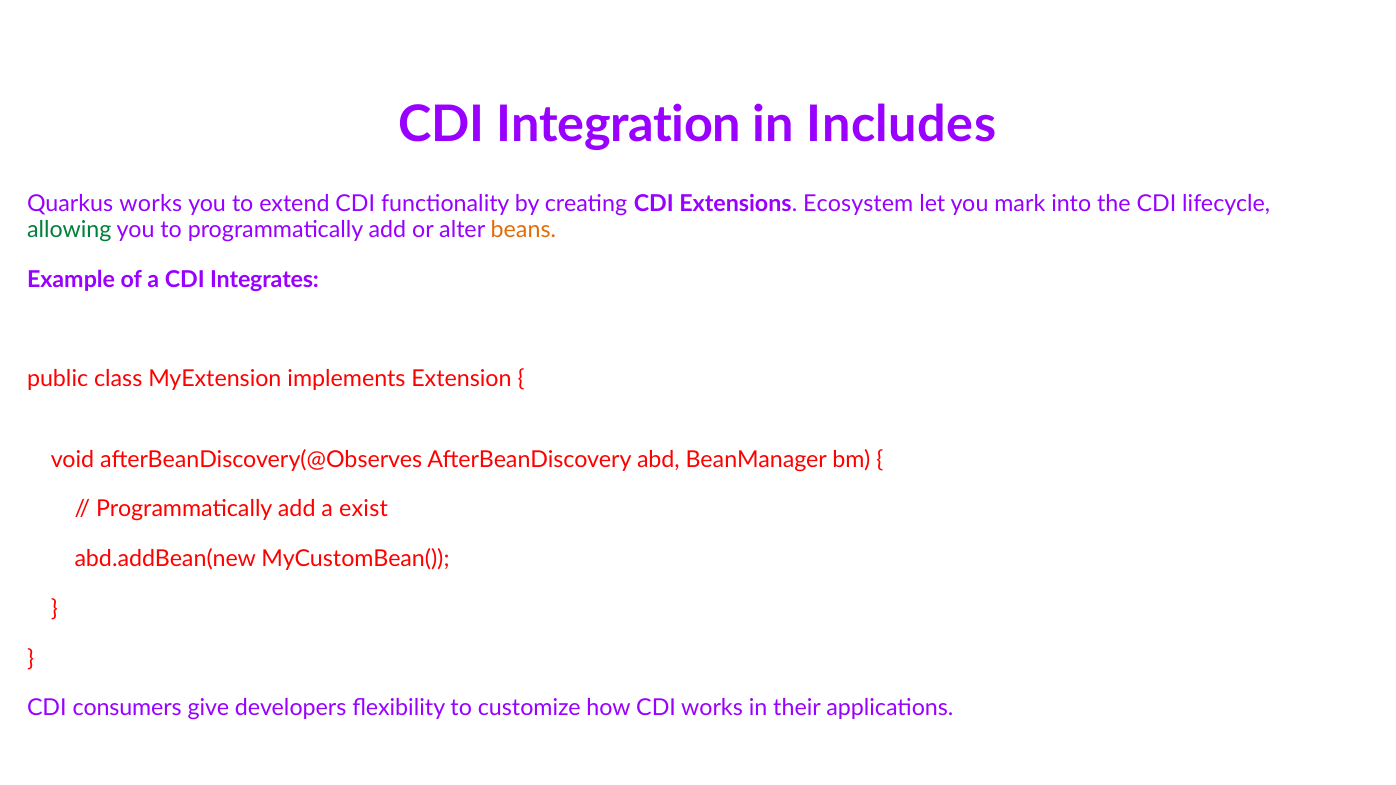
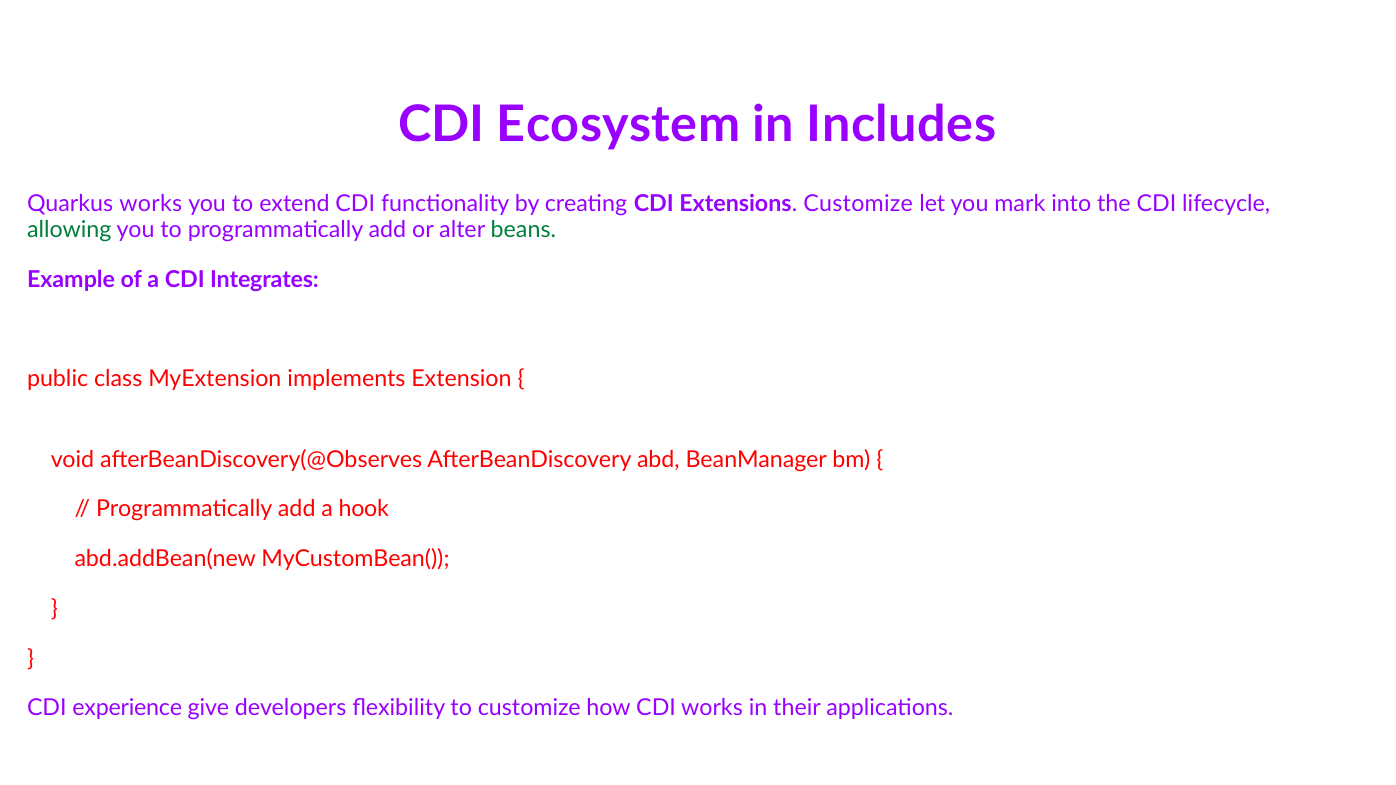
Integration: Integration -> Ecosystem
Extensions Ecosystem: Ecosystem -> Customize
beans colour: orange -> green
exist: exist -> hook
consumers: consumers -> experience
